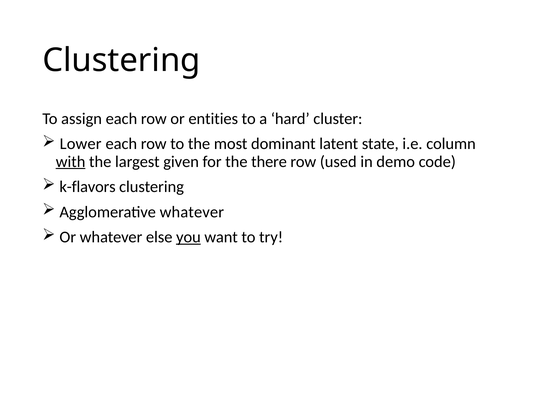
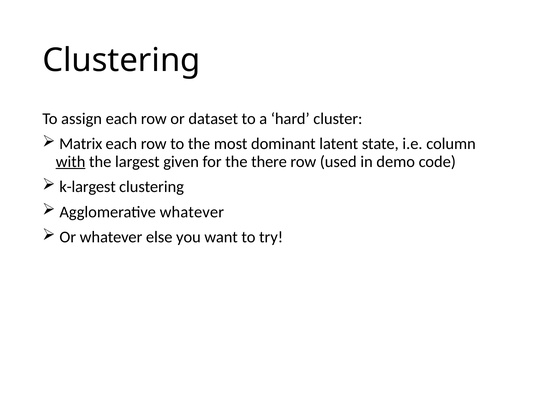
entities: entities -> dataset
Lower: Lower -> Matrix
k-flavors: k-flavors -> k-largest
you underline: present -> none
